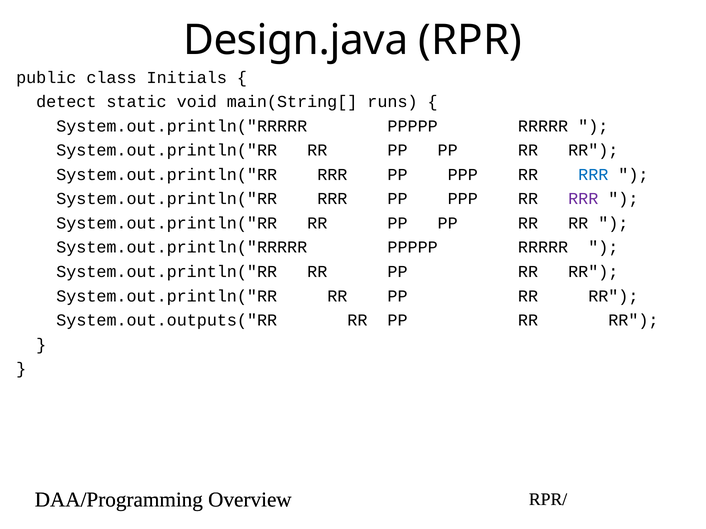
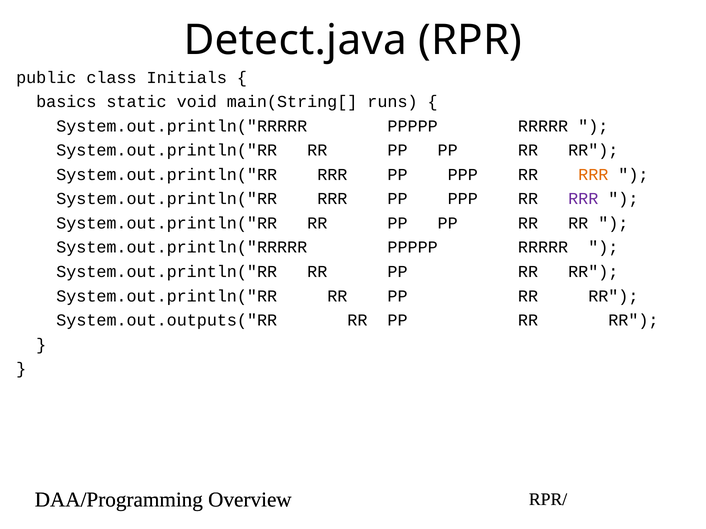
Design.java: Design.java -> Detect.java
detect: detect -> basics
RRR at (593, 175) colour: blue -> orange
